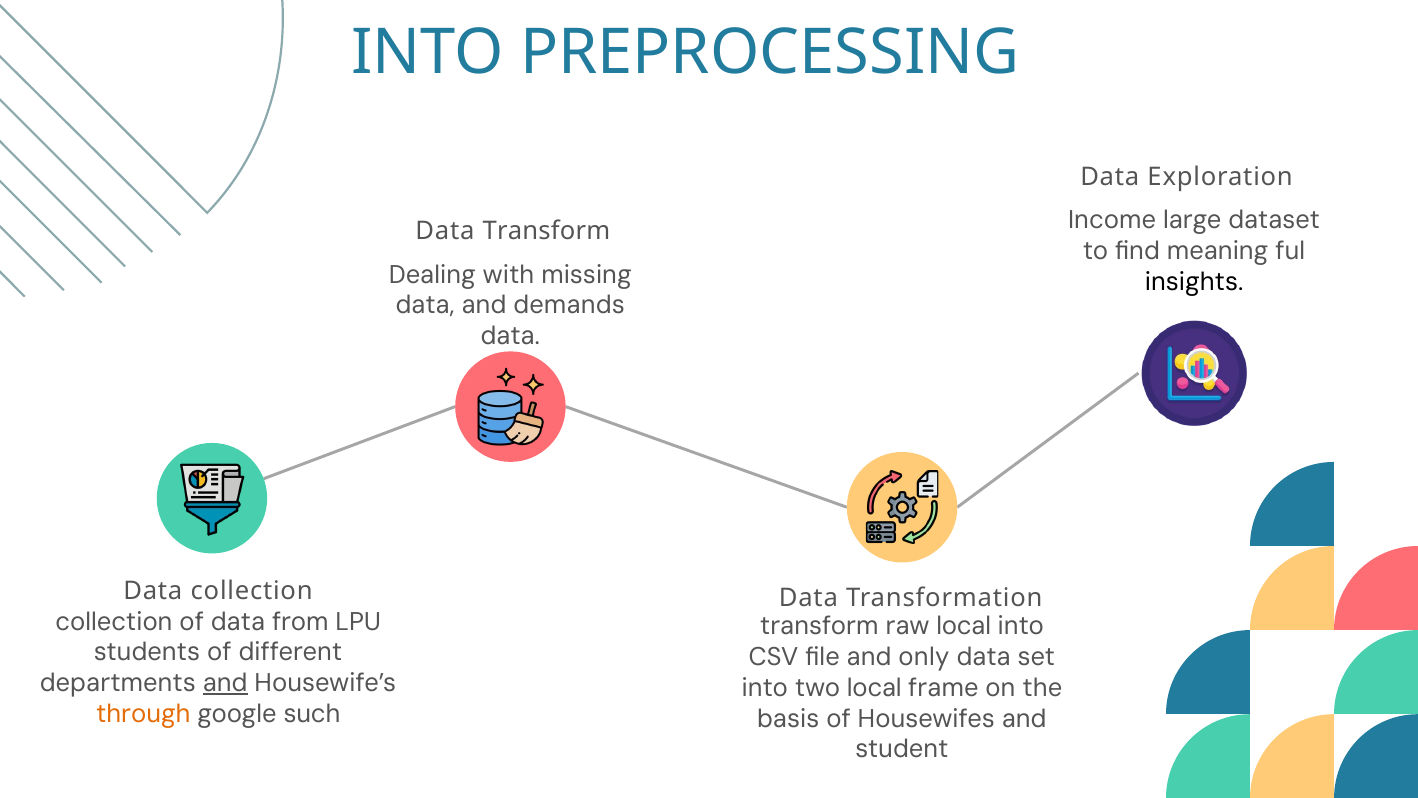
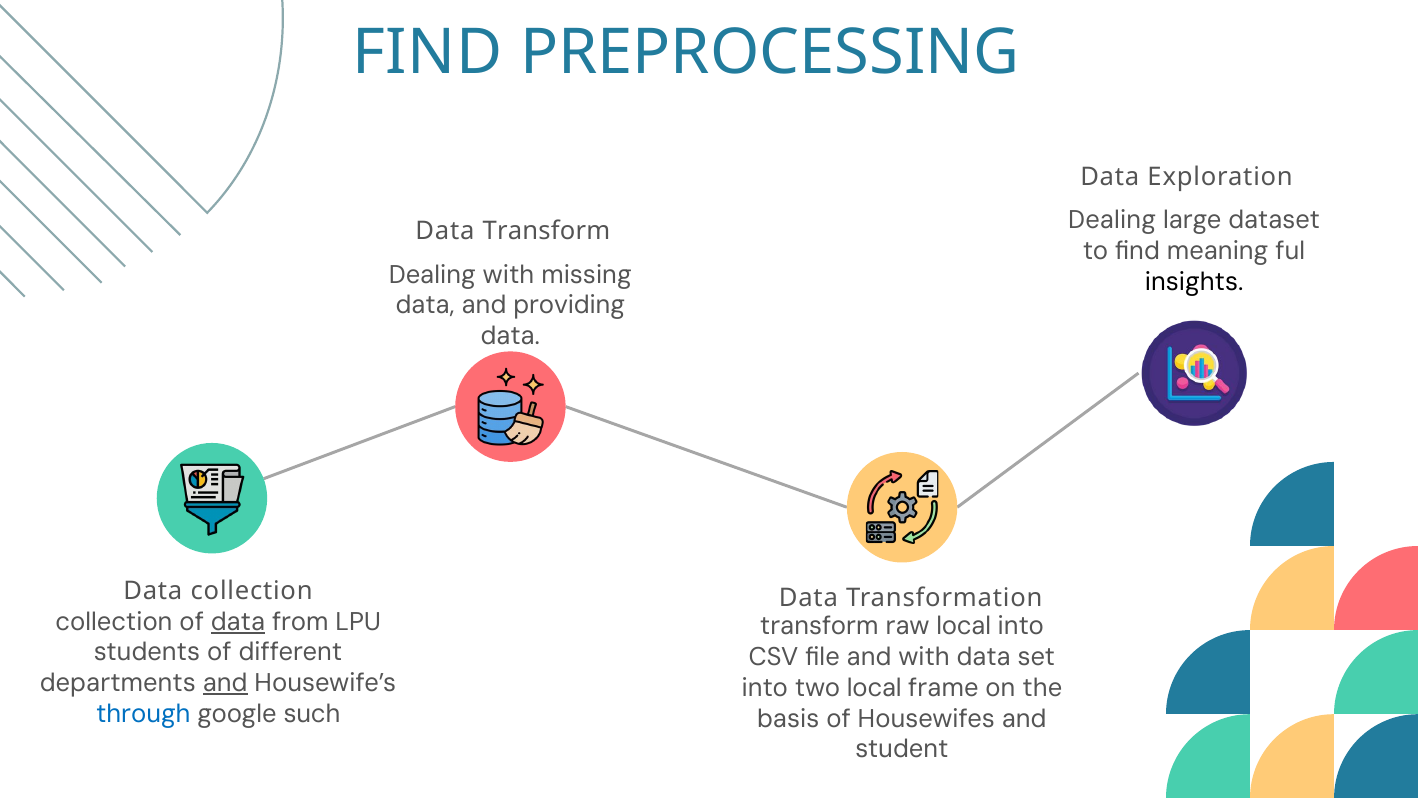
INTO at (428, 52): INTO -> FIND
Income at (1112, 220): Income -> Dealing
demands: demands -> providing
data at (238, 622) underline: none -> present
and only: only -> with
through colour: orange -> blue
